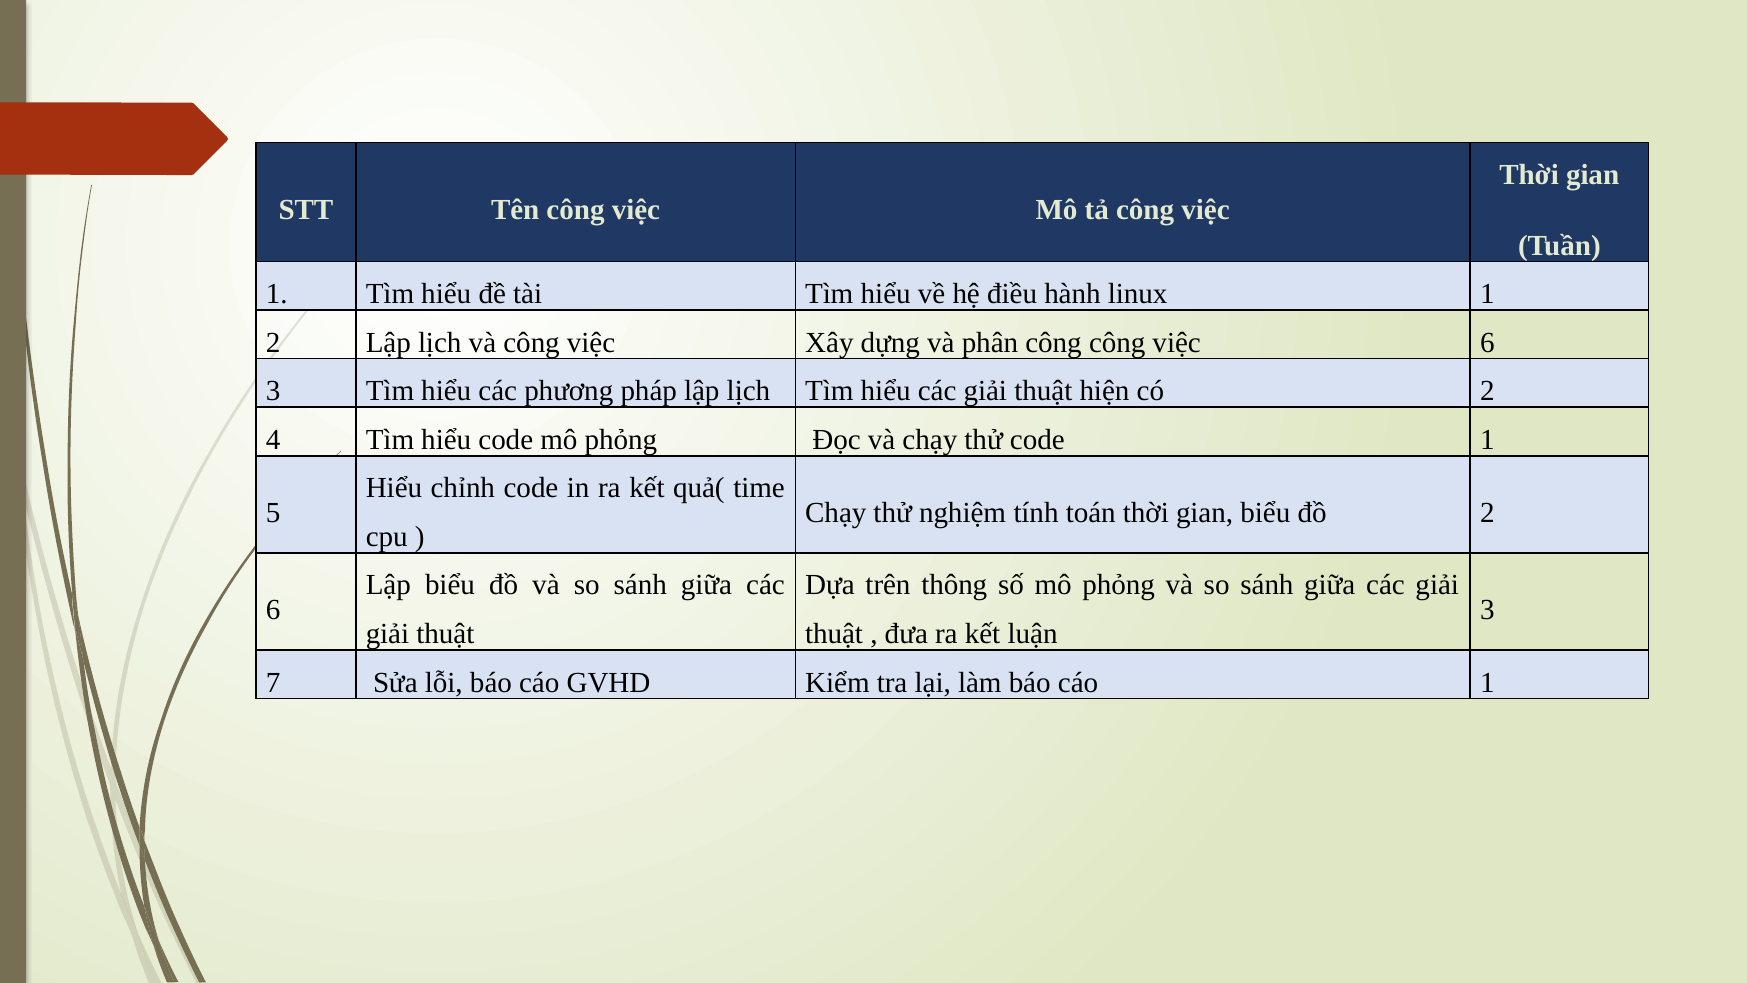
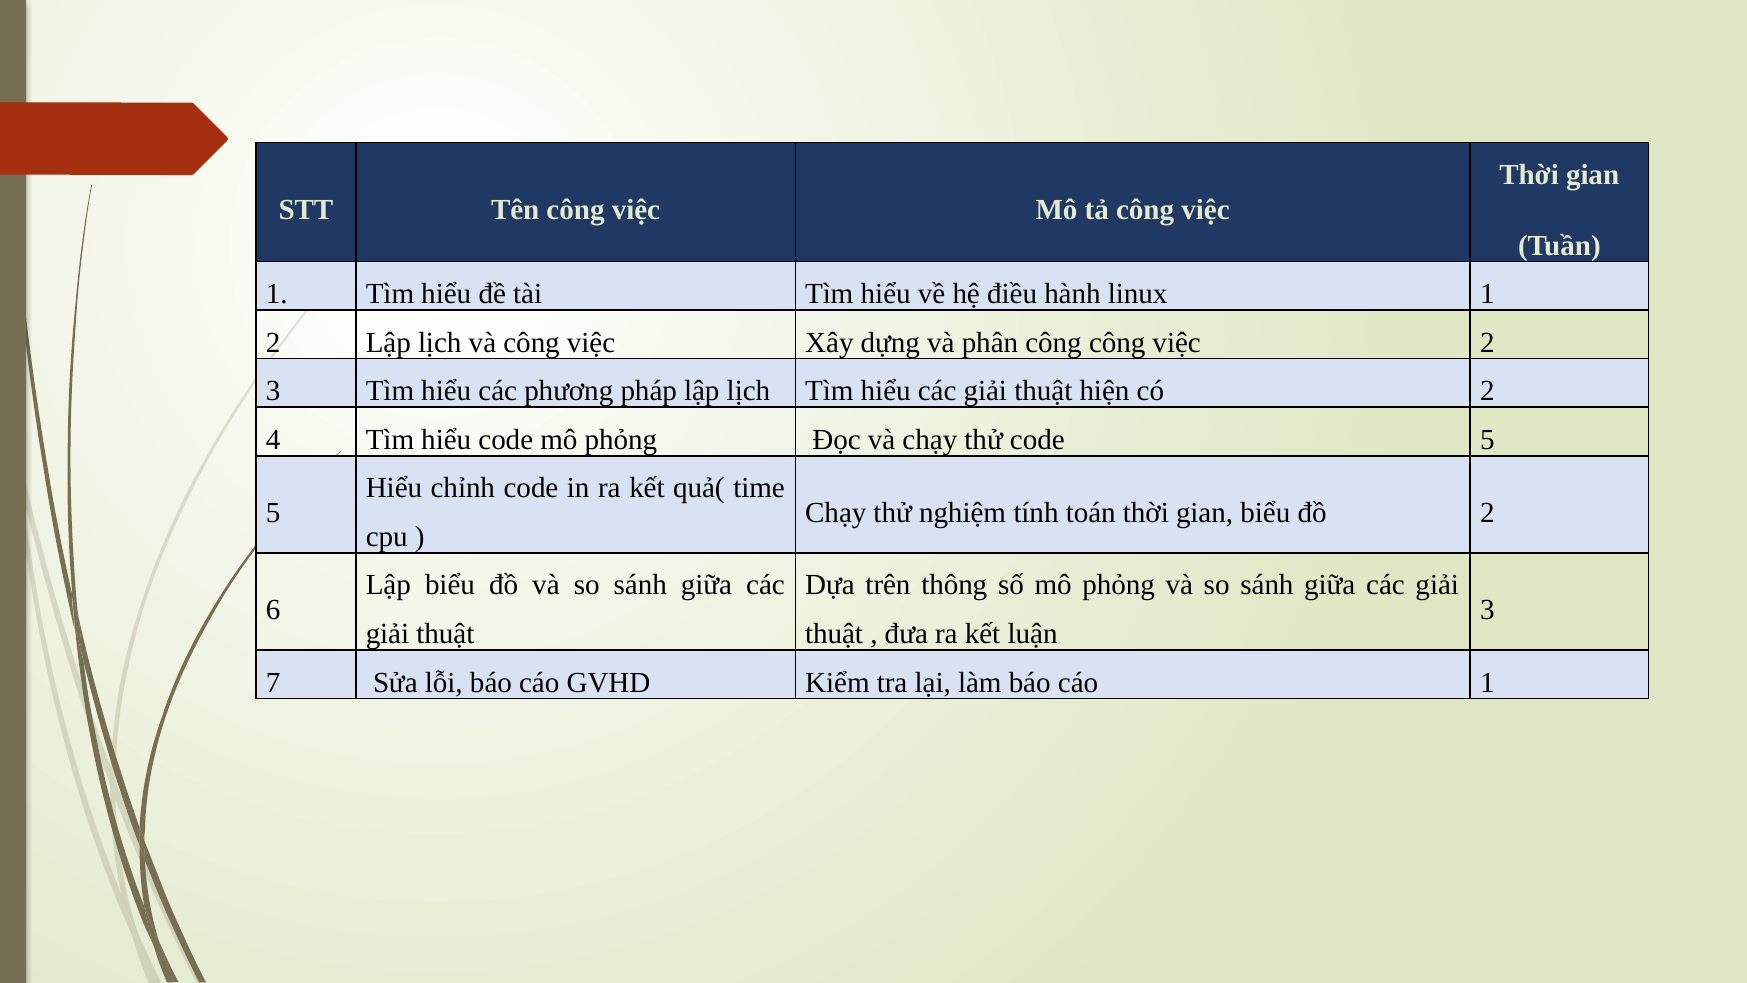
việc 6: 6 -> 2
code 1: 1 -> 5
